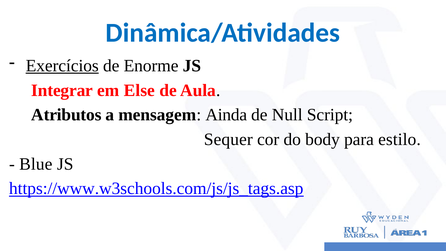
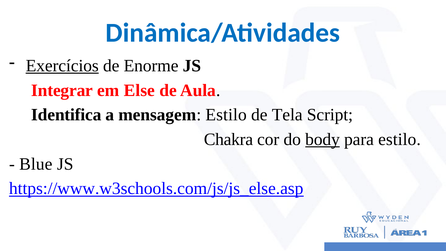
Atributos: Atributos -> Identifica
mensagem Ainda: Ainda -> Estilo
Null: Null -> Tela
Sequer: Sequer -> Chakra
body underline: none -> present
https://www.w3schools.com/js/js_tags.asp: https://www.w3schools.com/js/js_tags.asp -> https://www.w3schools.com/js/js_else.asp
